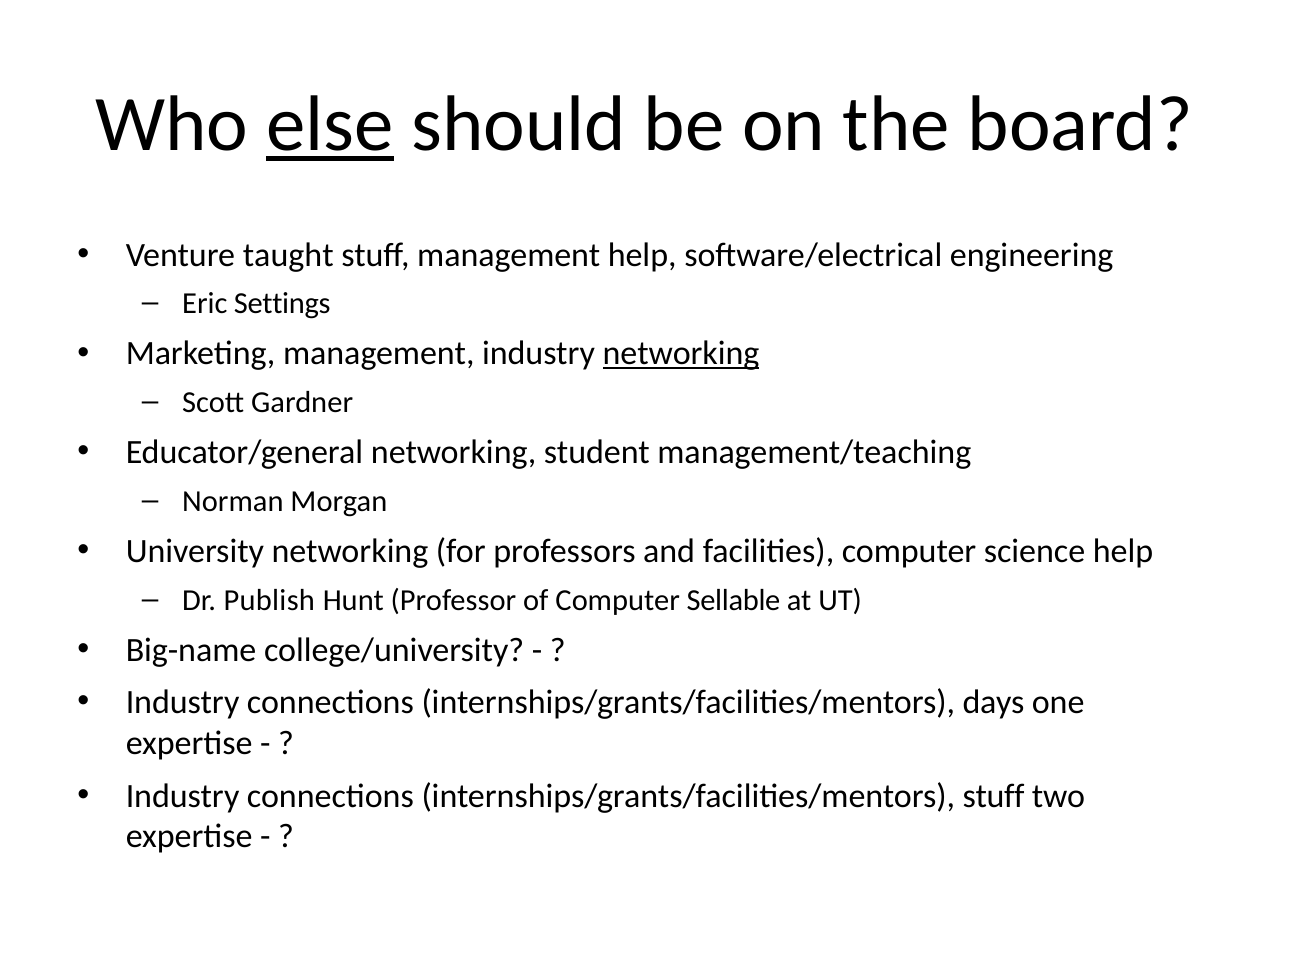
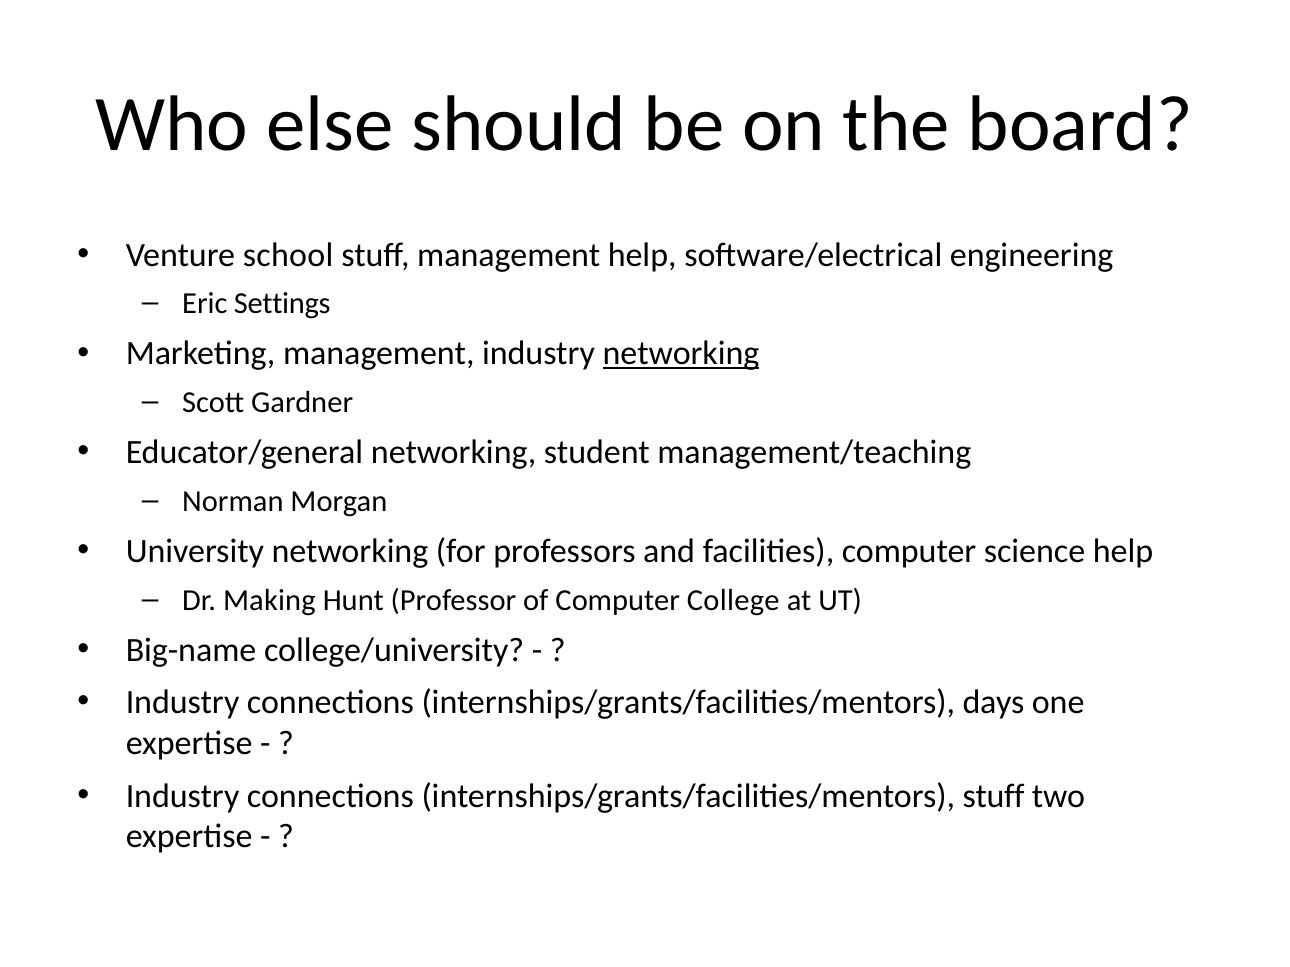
else underline: present -> none
taught: taught -> school
Publish: Publish -> Making
Sellable: Sellable -> College
